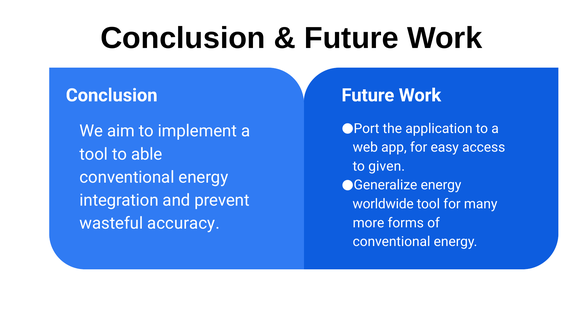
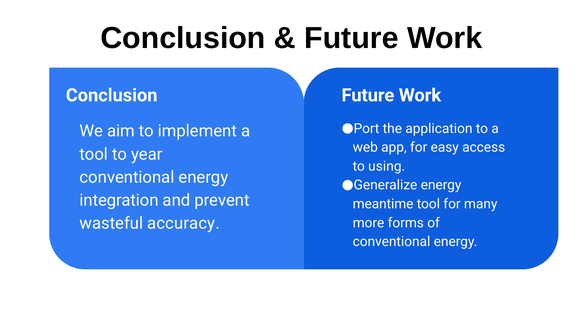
able: able -> year
given: given -> using
worldwide: worldwide -> meantime
